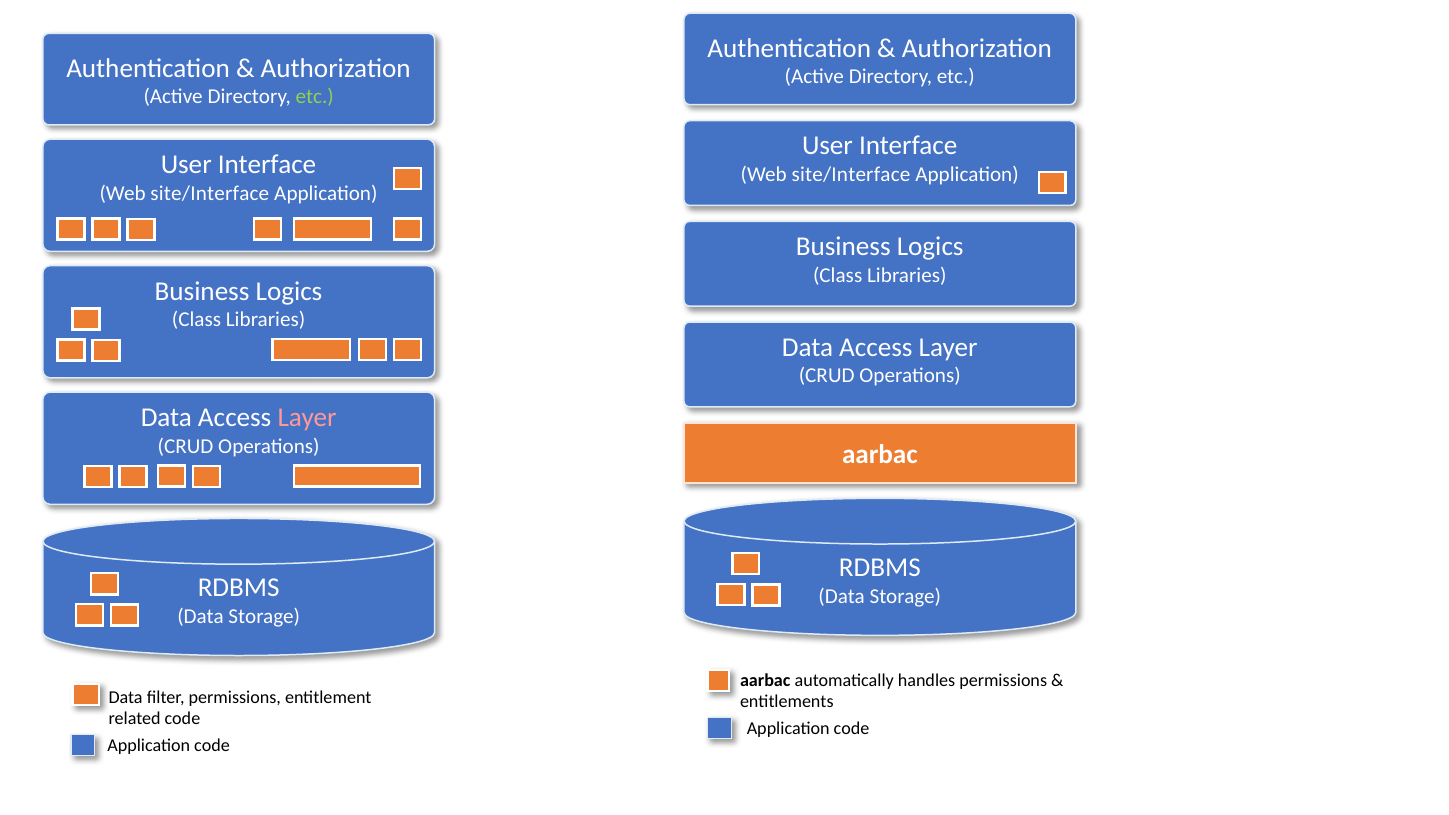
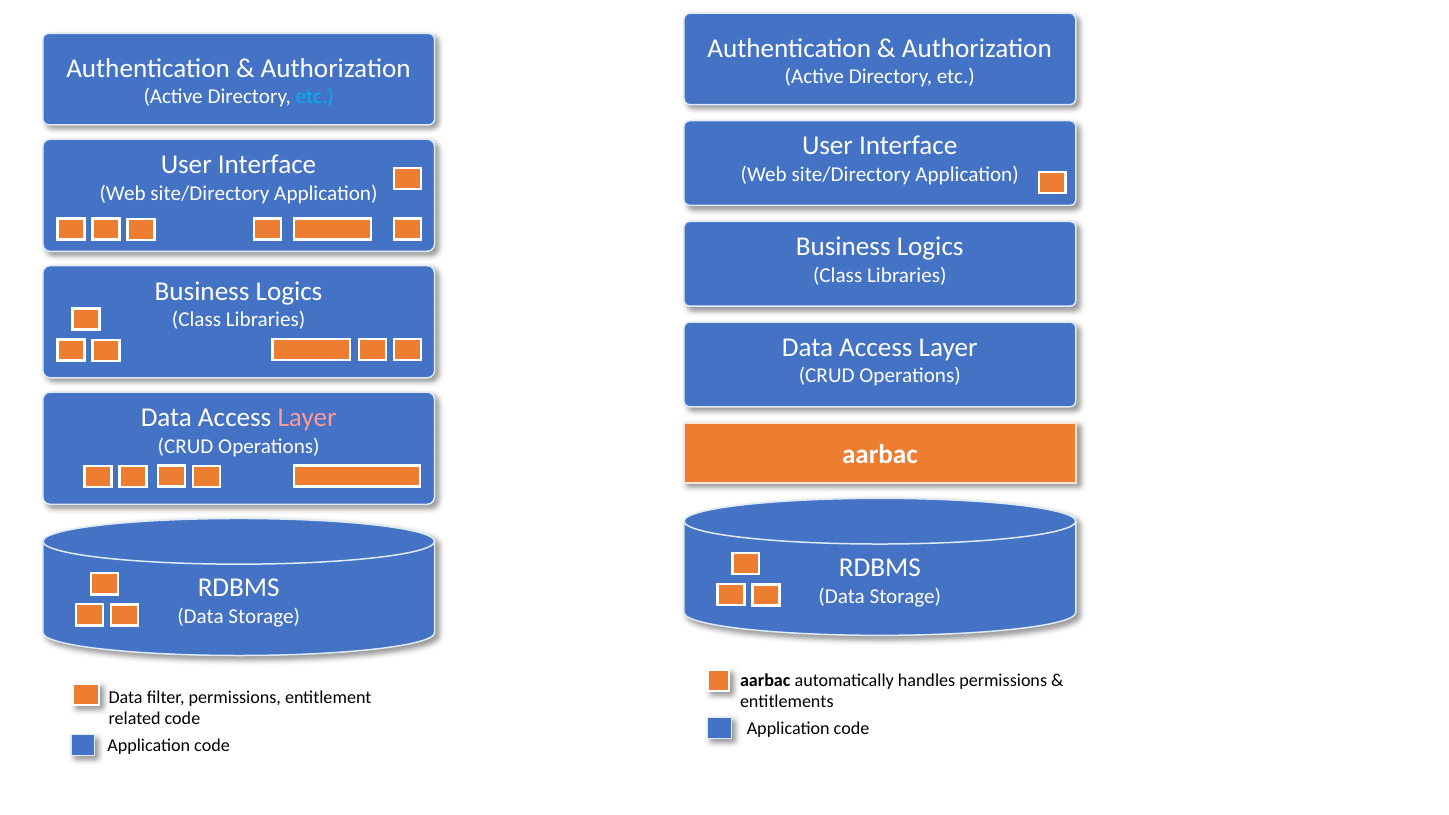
etc at (315, 97) colour: light green -> light blue
site/Interface at (851, 174): site/Interface -> site/Directory
site/Interface at (210, 193): site/Interface -> site/Directory
